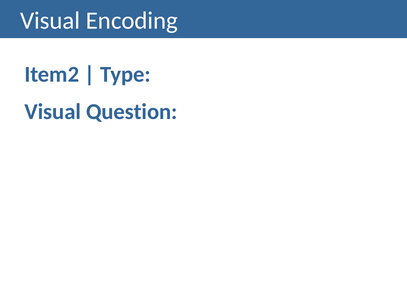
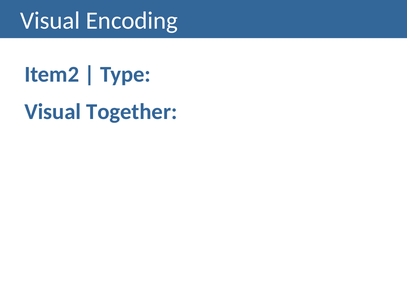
Question: Question -> Together
